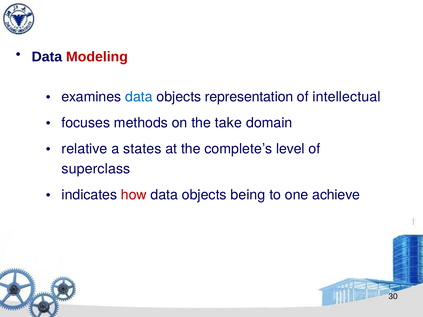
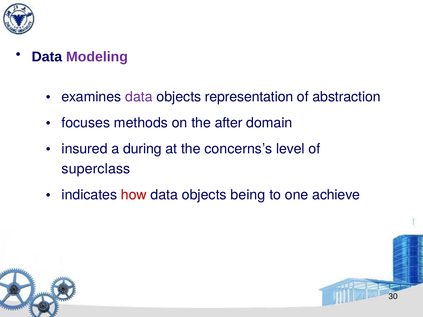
Modeling colour: red -> purple
data at (139, 97) colour: blue -> purple
intellectual: intellectual -> abstraction
take: take -> after
relative: relative -> insured
states: states -> during
complete’s: complete’s -> concerns’s
